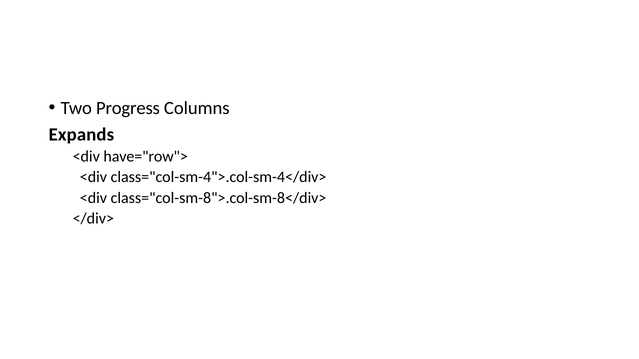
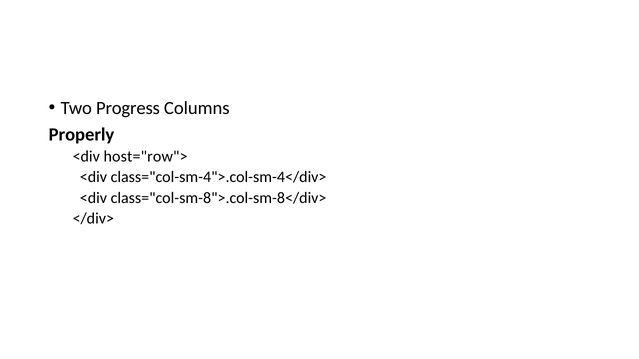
Expands: Expands -> Properly
have="row">: have="row"> -> host="row">
